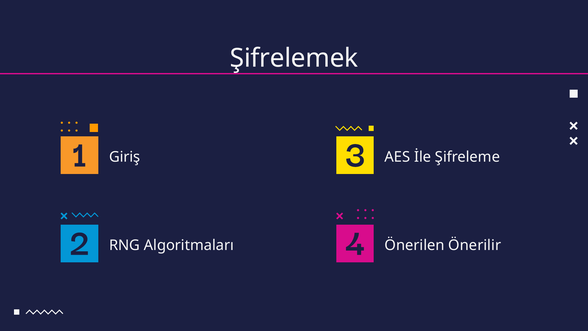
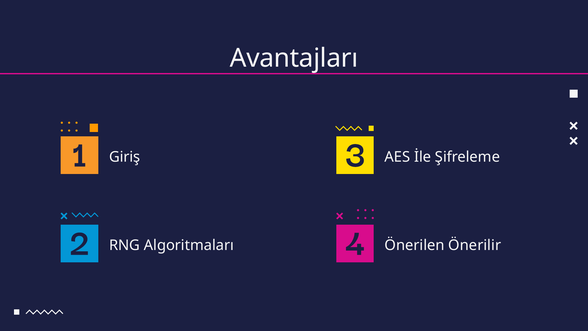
Şifrelemek: Şifrelemek -> Avantajları
